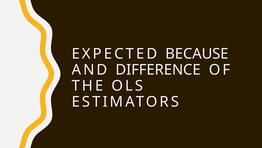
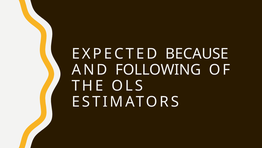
DIFFERENCE: DIFFERENCE -> FOLLOWING
